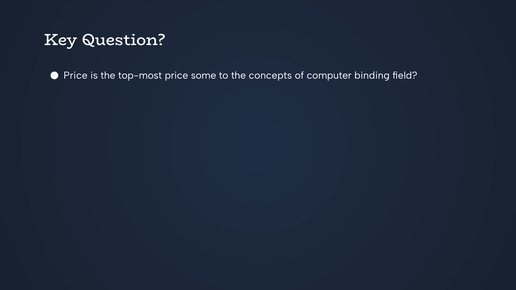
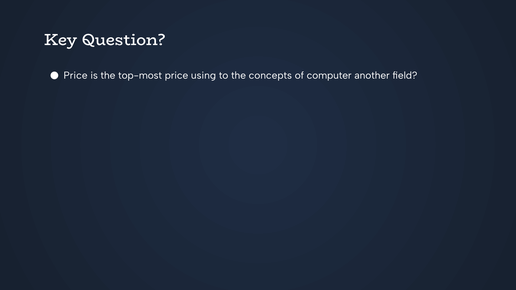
some: some -> using
binding: binding -> another
